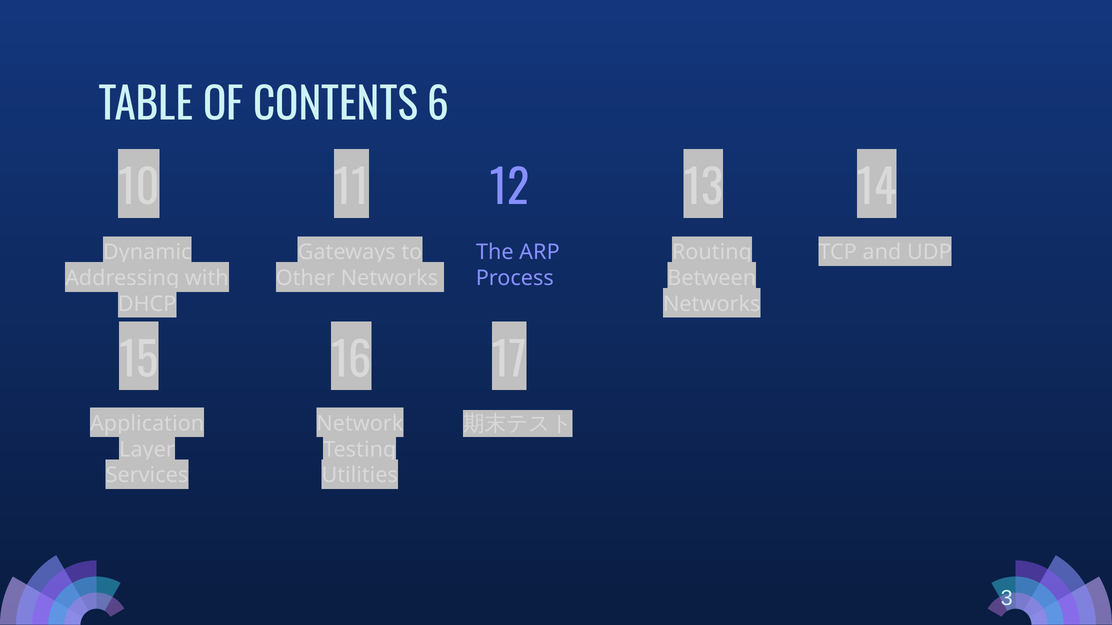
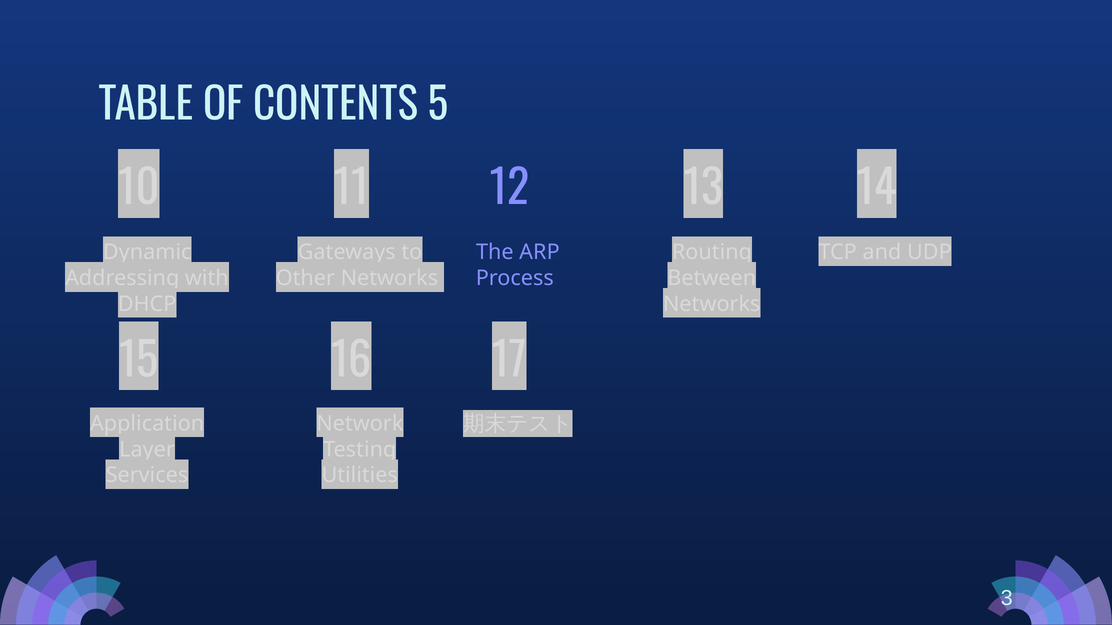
6: 6 -> 5
